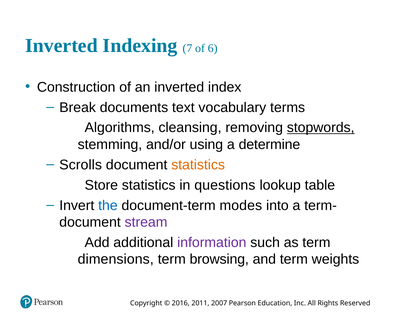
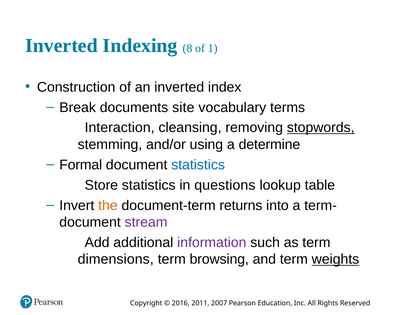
7: 7 -> 8
6: 6 -> 1
text: text -> site
Algorithms: Algorithms -> Interaction
Scrolls: Scrolls -> Formal
statistics at (198, 165) colour: orange -> blue
the colour: blue -> orange
modes: modes -> returns
weights underline: none -> present
